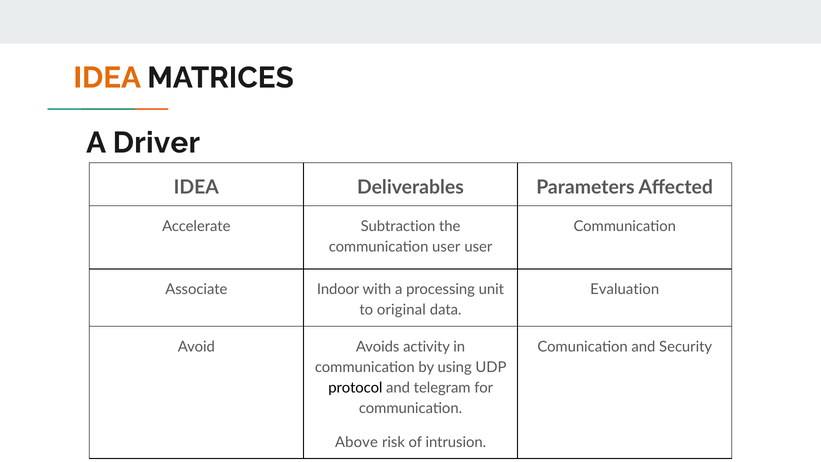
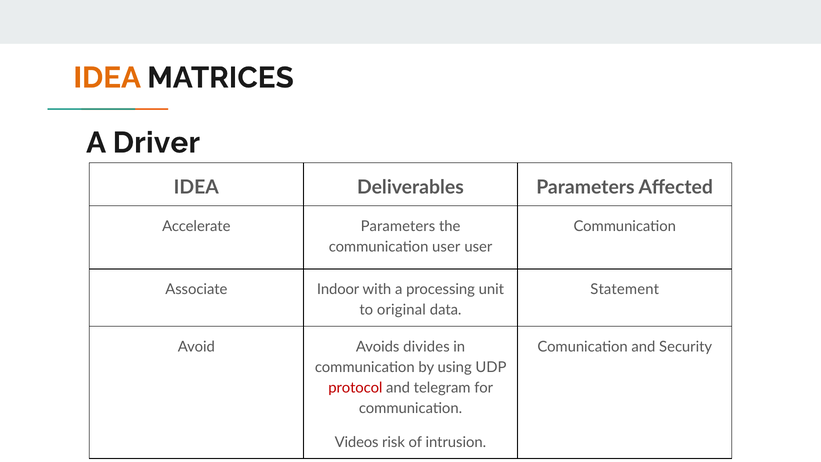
Accelerate Subtraction: Subtraction -> Parameters
Evaluation: Evaluation -> Statement
activity: activity -> divides
protocol colour: black -> red
Above: Above -> Videos
